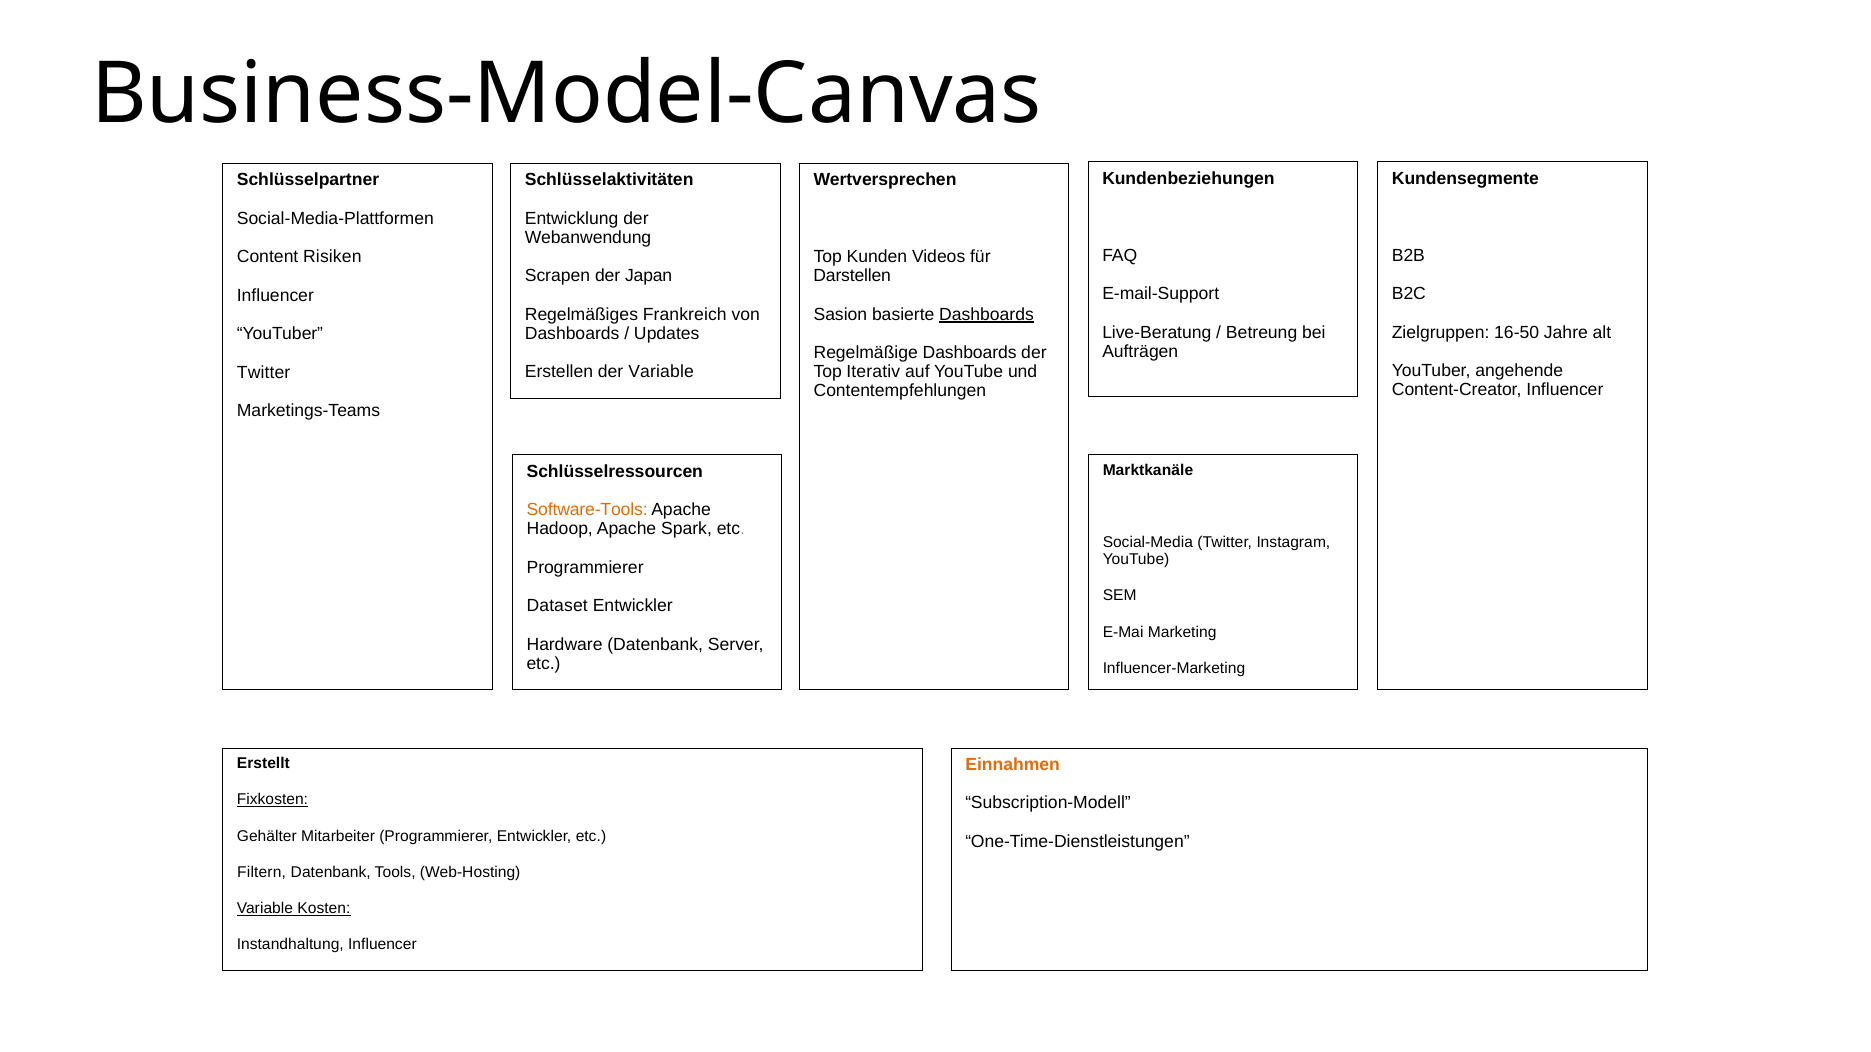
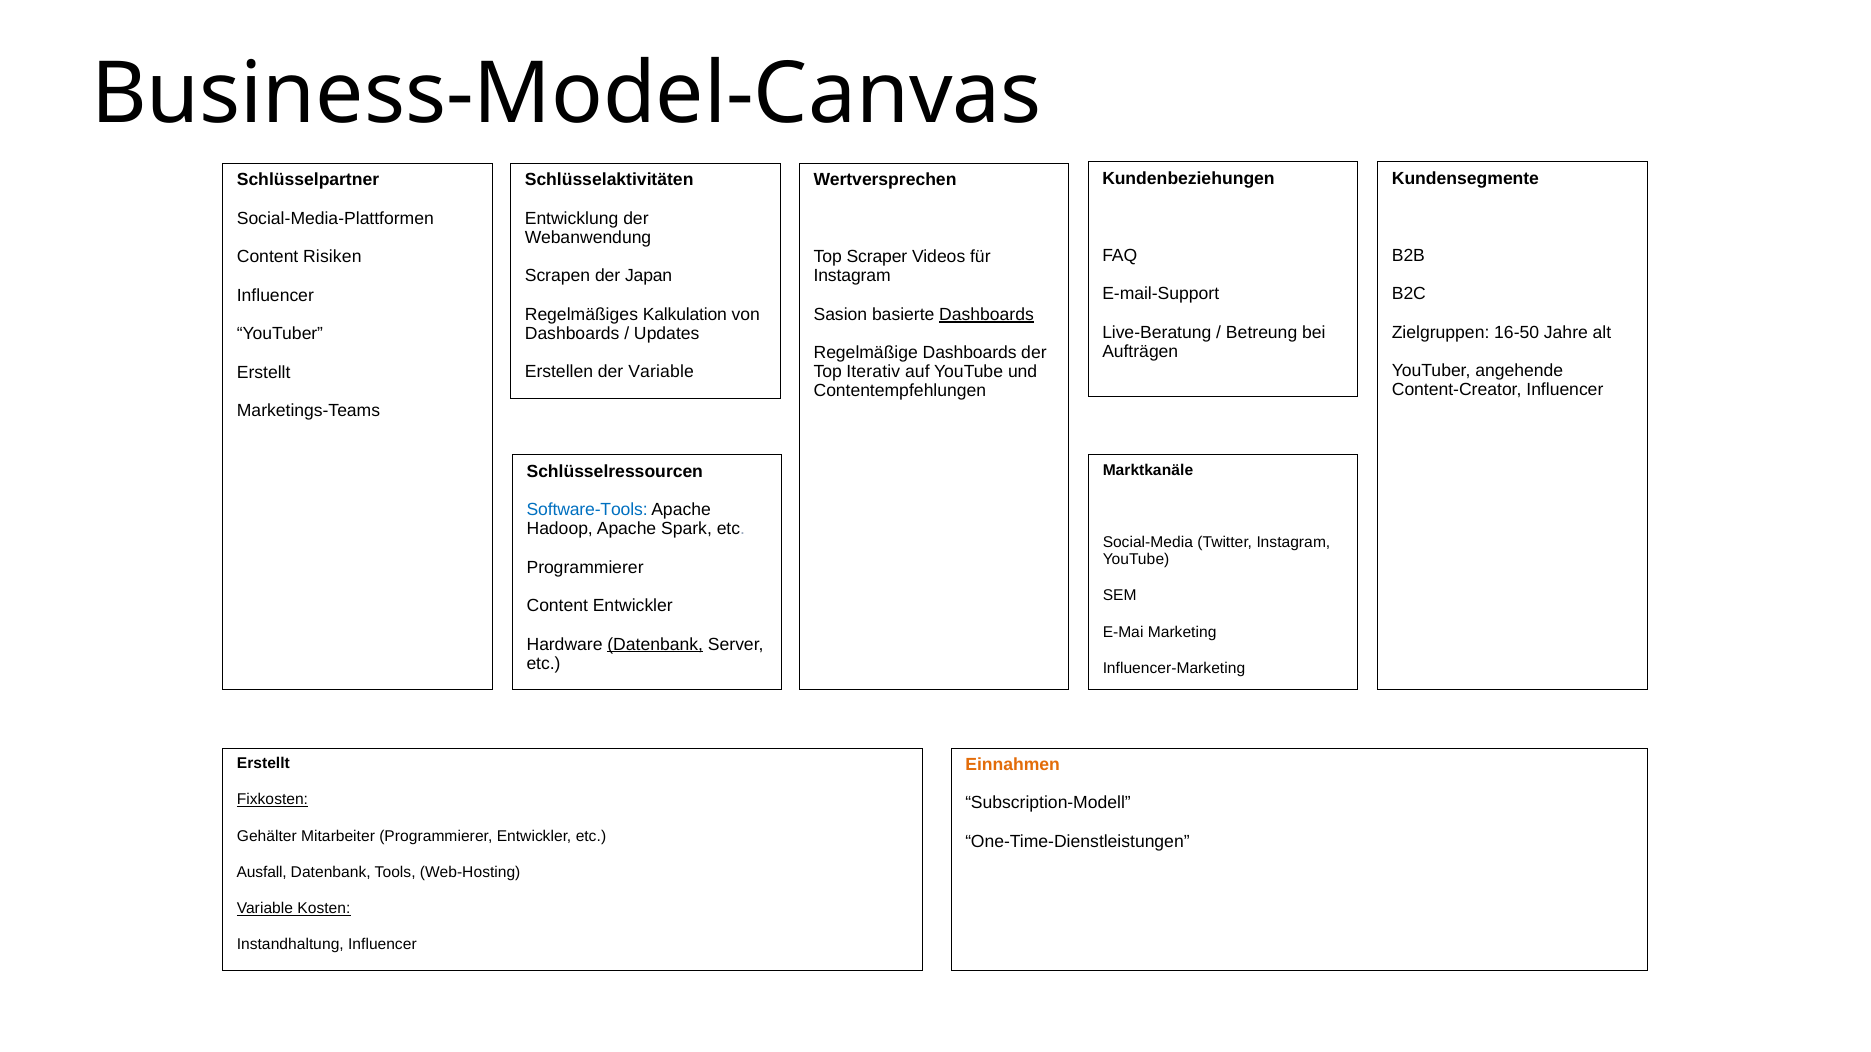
Kunden: Kunden -> Scraper
Darstellen at (852, 276): Darstellen -> Instagram
Frankreich: Frankreich -> Kalkulation
Twitter at (264, 373): Twitter -> Erstellt
Software-Tools colour: orange -> blue
Dataset at (557, 606): Dataset -> Content
Datenbank at (655, 644) underline: none -> present
Filtern: Filtern -> Ausfall
